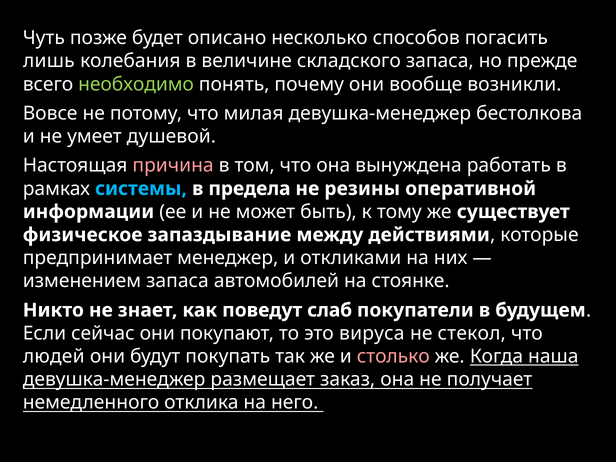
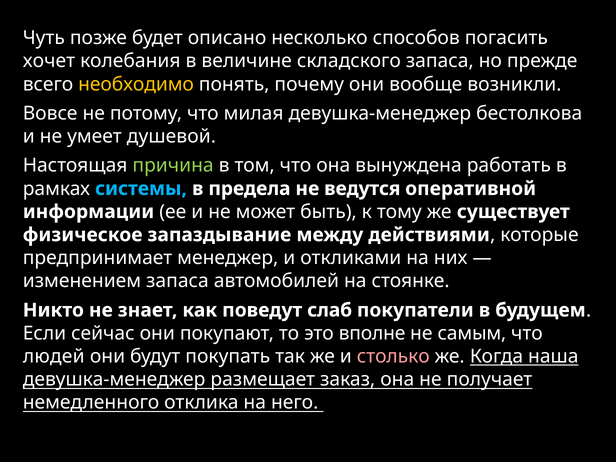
лишь: лишь -> хочет
необходимо colour: light green -> yellow
причина colour: pink -> light green
резины: резины -> ведутся
вируса: вируса -> вполне
стекол: стекол -> самым
